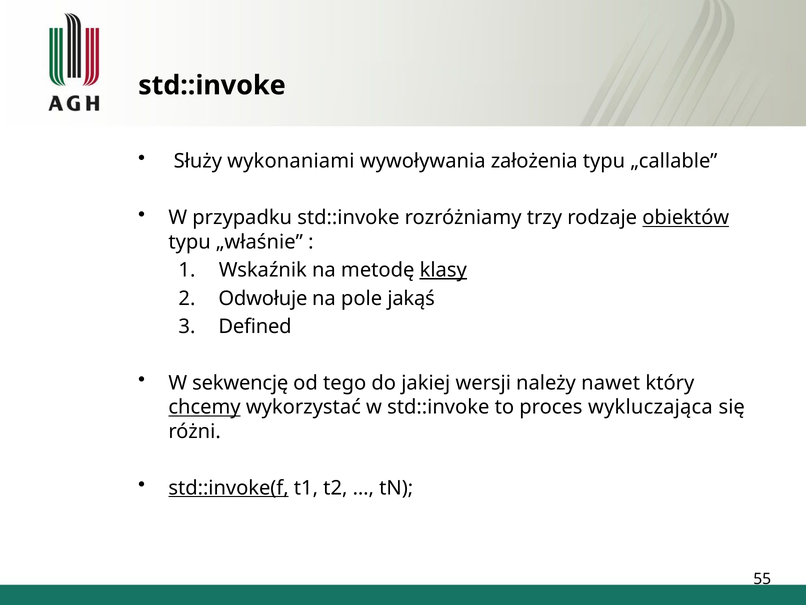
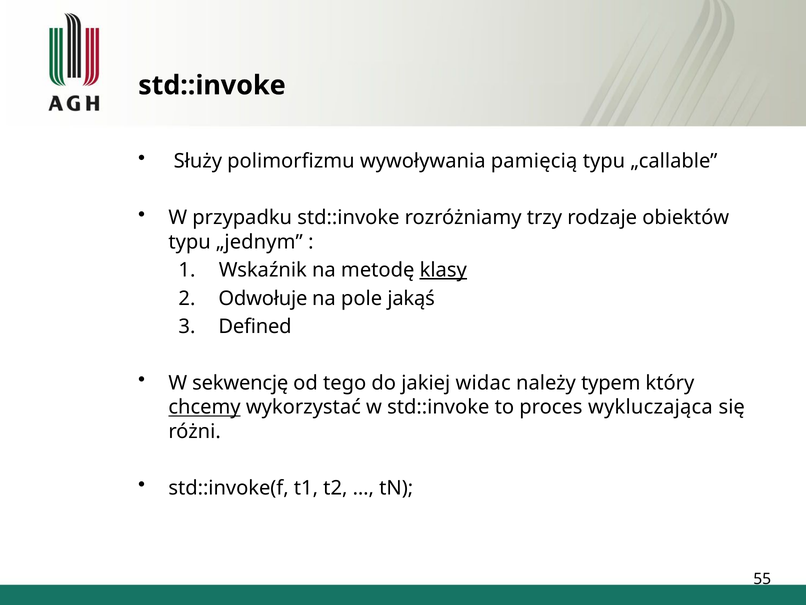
wykonaniami: wykonaniami -> polimorfizmu
założenia: założenia -> pamięcią
obiektów underline: present -> none
„właśnie: „właśnie -> „jednym
wersji: wersji -> widac
nawet: nawet -> typem
std::invoke(f underline: present -> none
